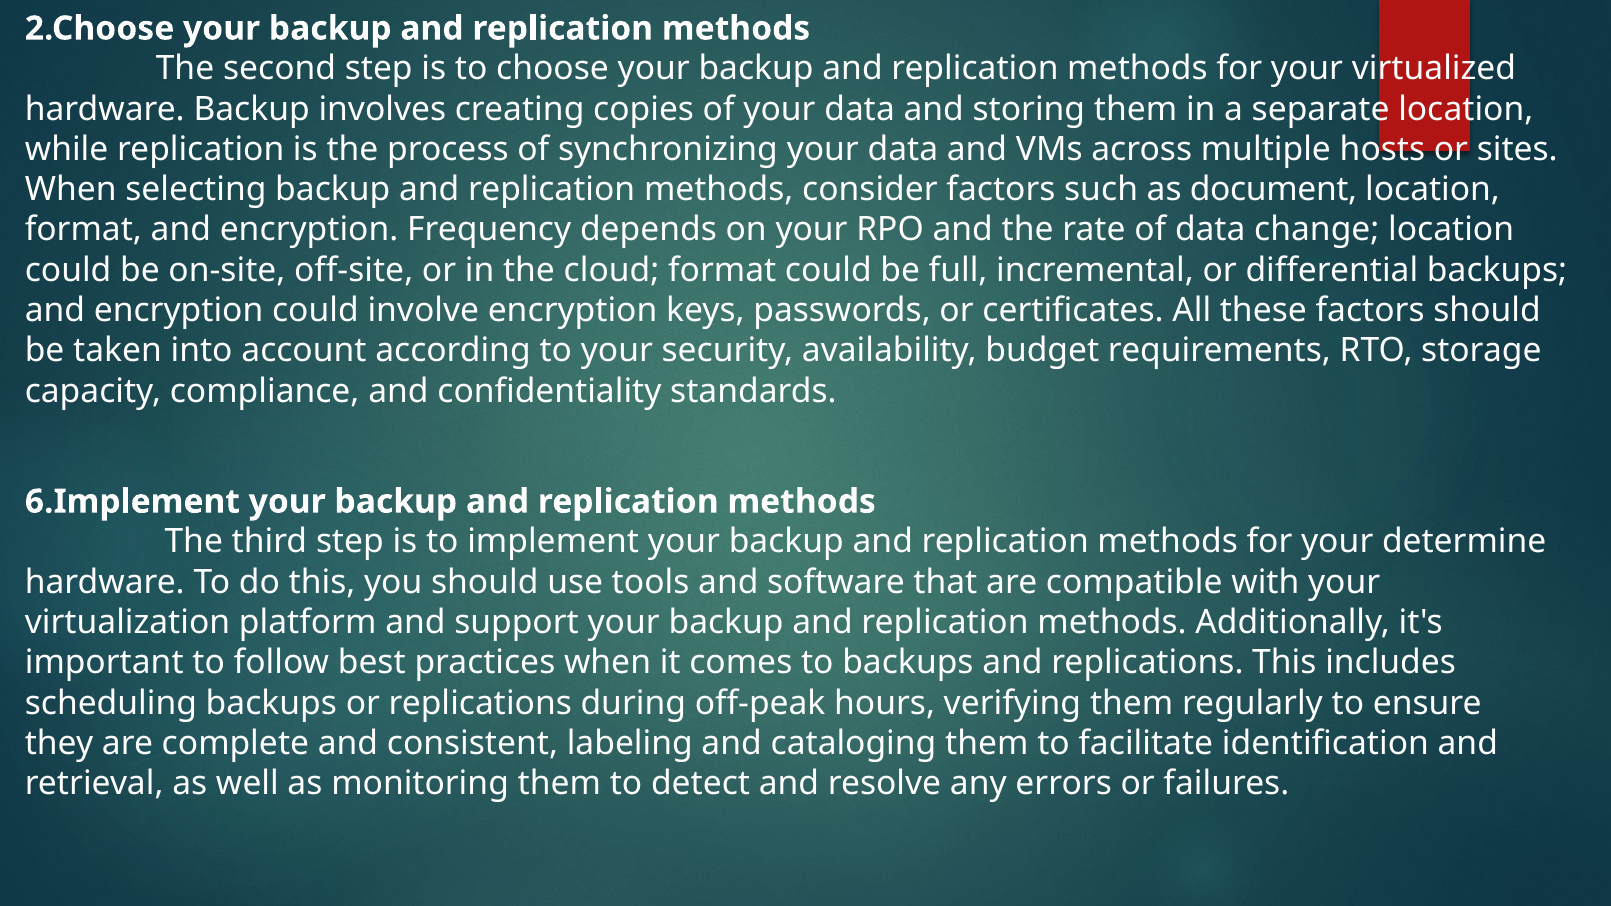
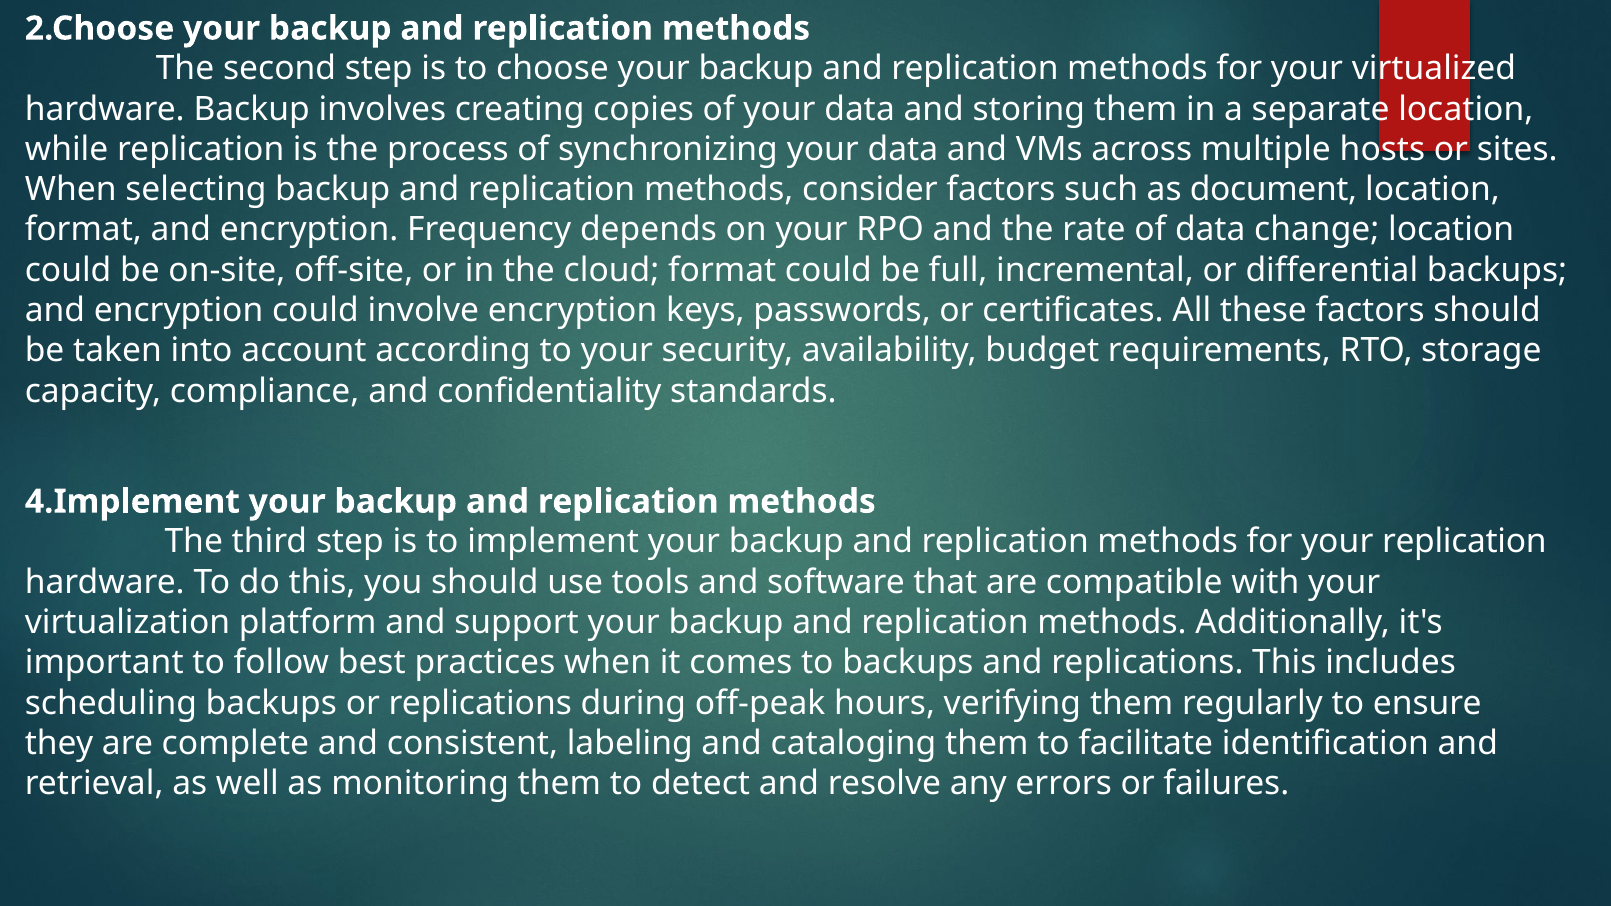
6.Implement: 6.Implement -> 4.Implement
your determine: determine -> replication
